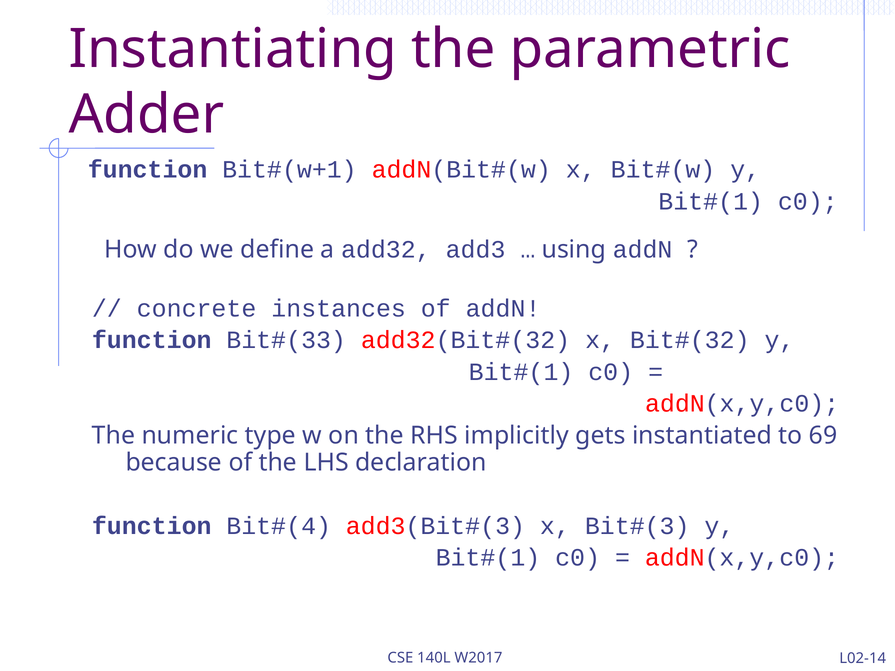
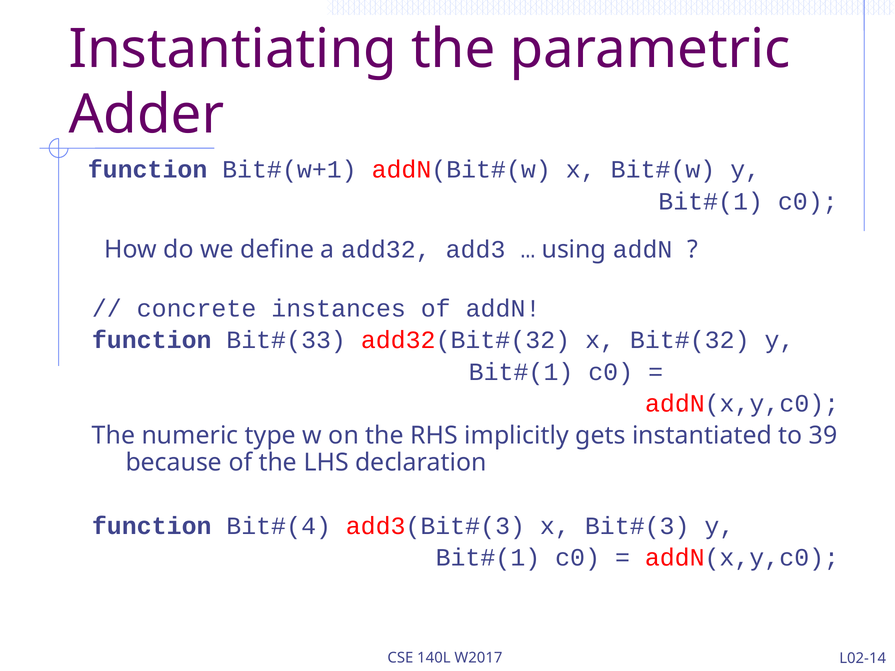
69: 69 -> 39
